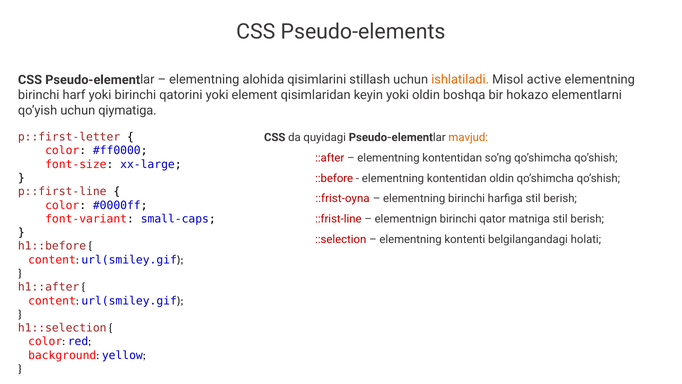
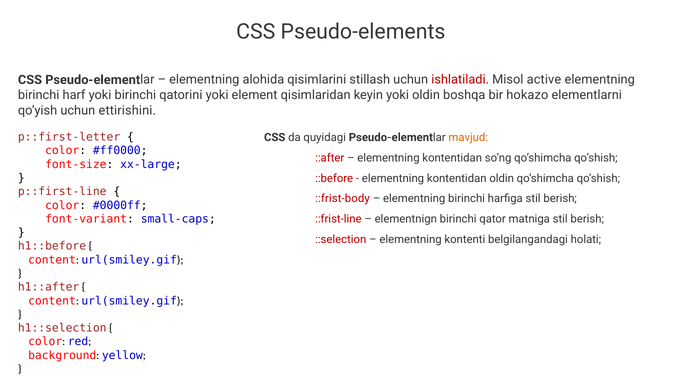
ishlatiladi colour: orange -> red
qiymatiga: qiymatiga -> ettirishini
::frist-oyna: ::frist-oyna -> ::frist-body
